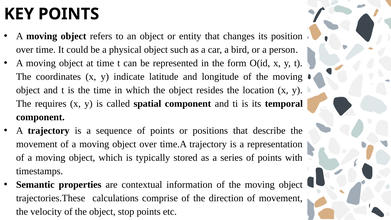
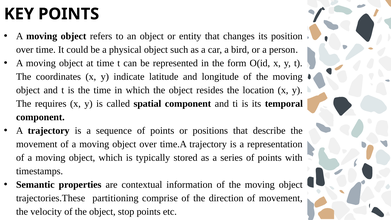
calculations: calculations -> partitioning
